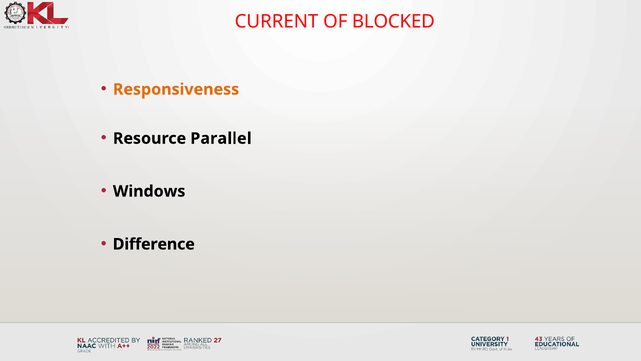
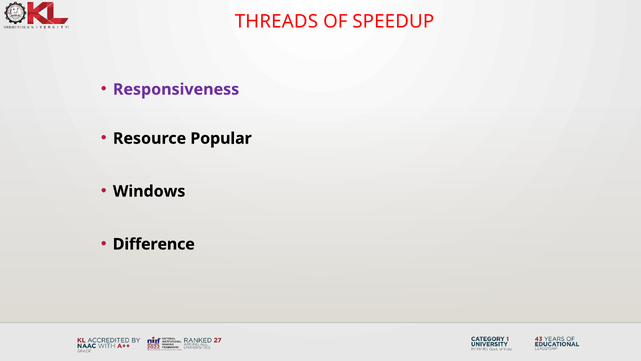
CURRENT: CURRENT -> THREADS
BLOCKED: BLOCKED -> SPEEDUP
Responsiveness colour: orange -> purple
Parallel: Parallel -> Popular
